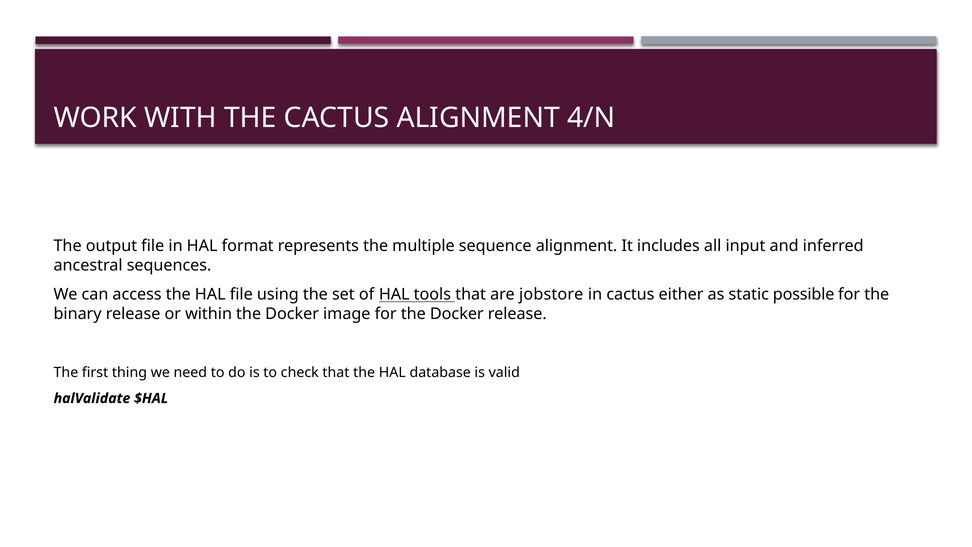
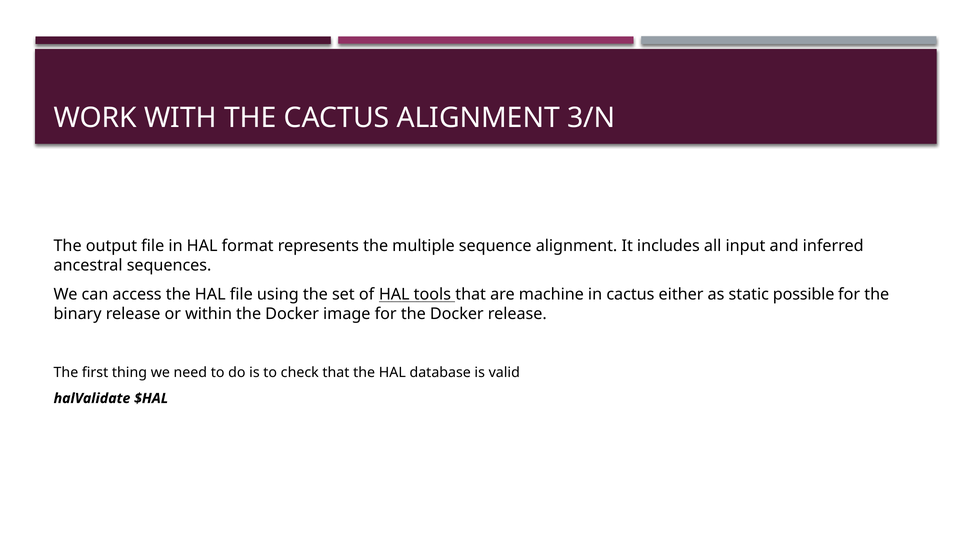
4/N: 4/N -> 3/N
jobstore: jobstore -> machine
